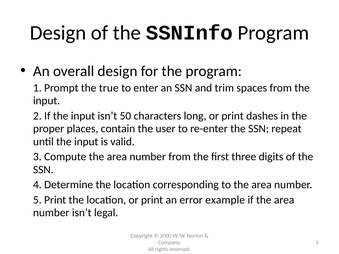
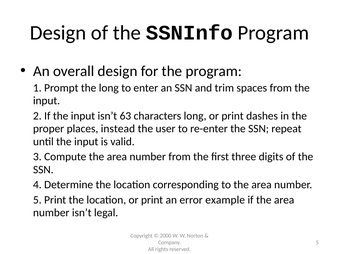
the true: true -> long
50: 50 -> 63
contain: contain -> instead
